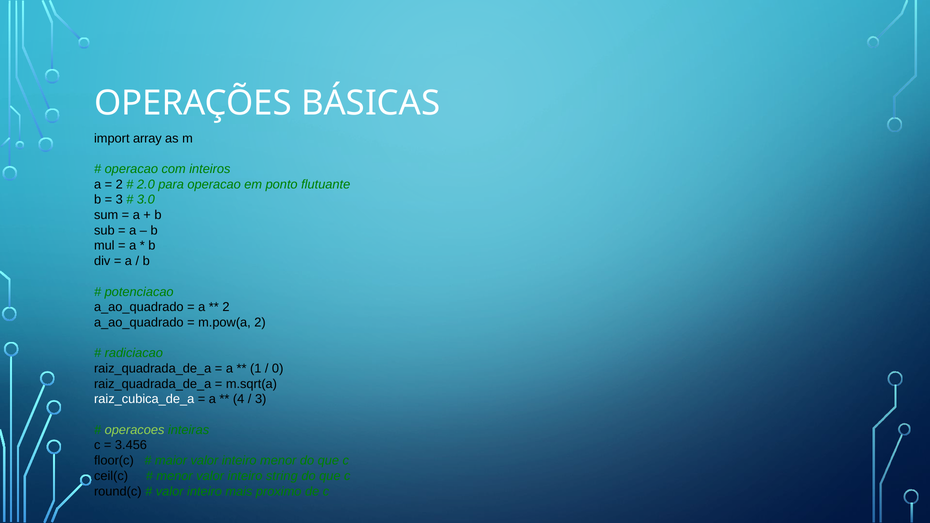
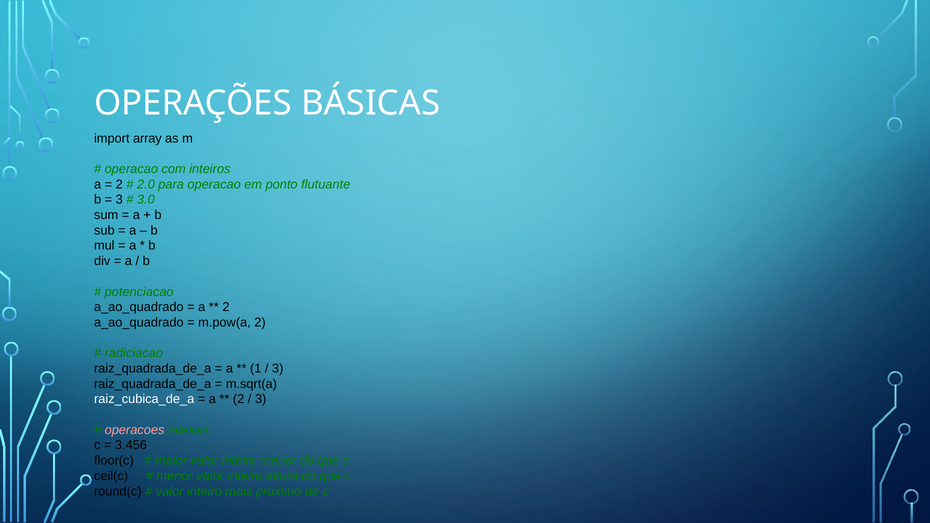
0 at (278, 369): 0 -> 3
4 at (239, 399): 4 -> 2
operacoes colour: light green -> pink
string: string -> altura
